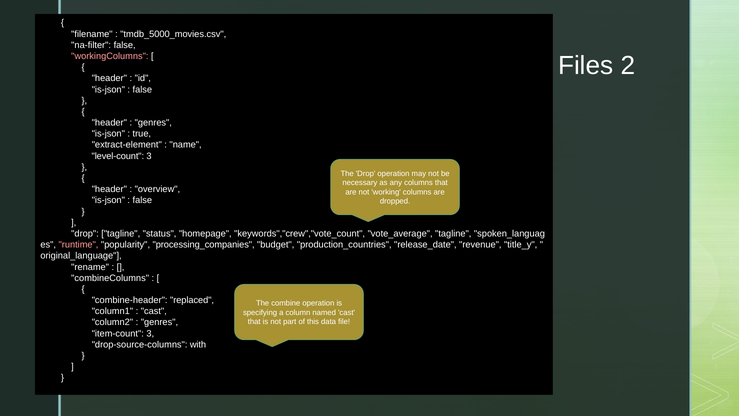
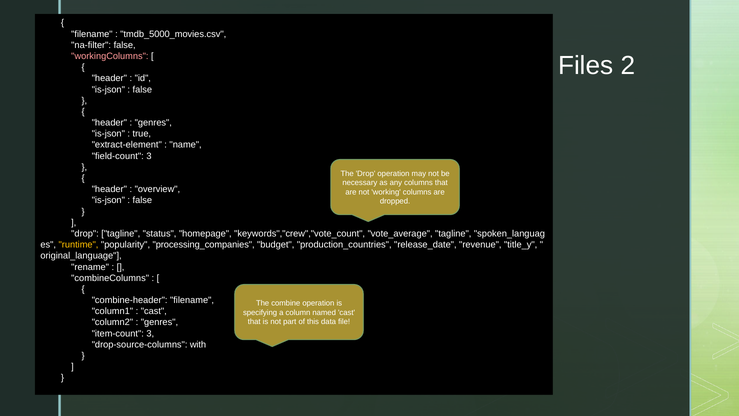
level-count: level-count -> field-count
runtime colour: pink -> yellow
combine-header replaced: replaced -> filename
